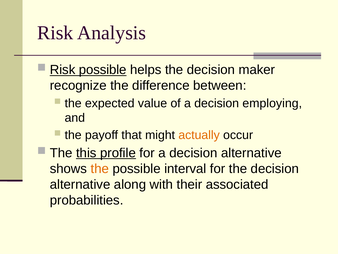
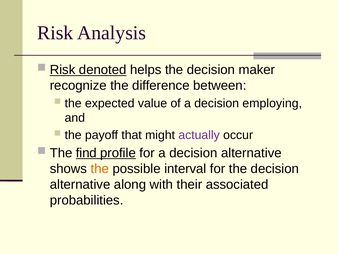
Risk possible: possible -> denoted
actually colour: orange -> purple
this: this -> find
